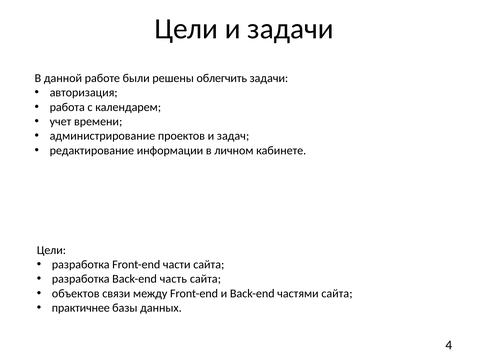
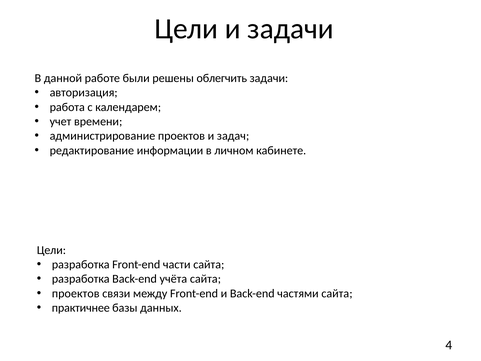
часть: часть -> учёта
объектов at (76, 293): объектов -> проектов
